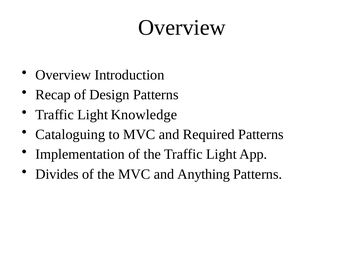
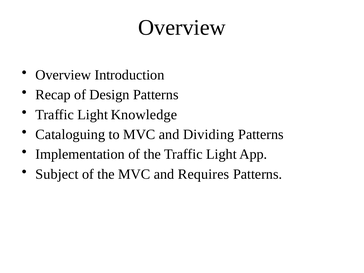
Required: Required -> Dividing
Divides: Divides -> Subject
Anything: Anything -> Requires
